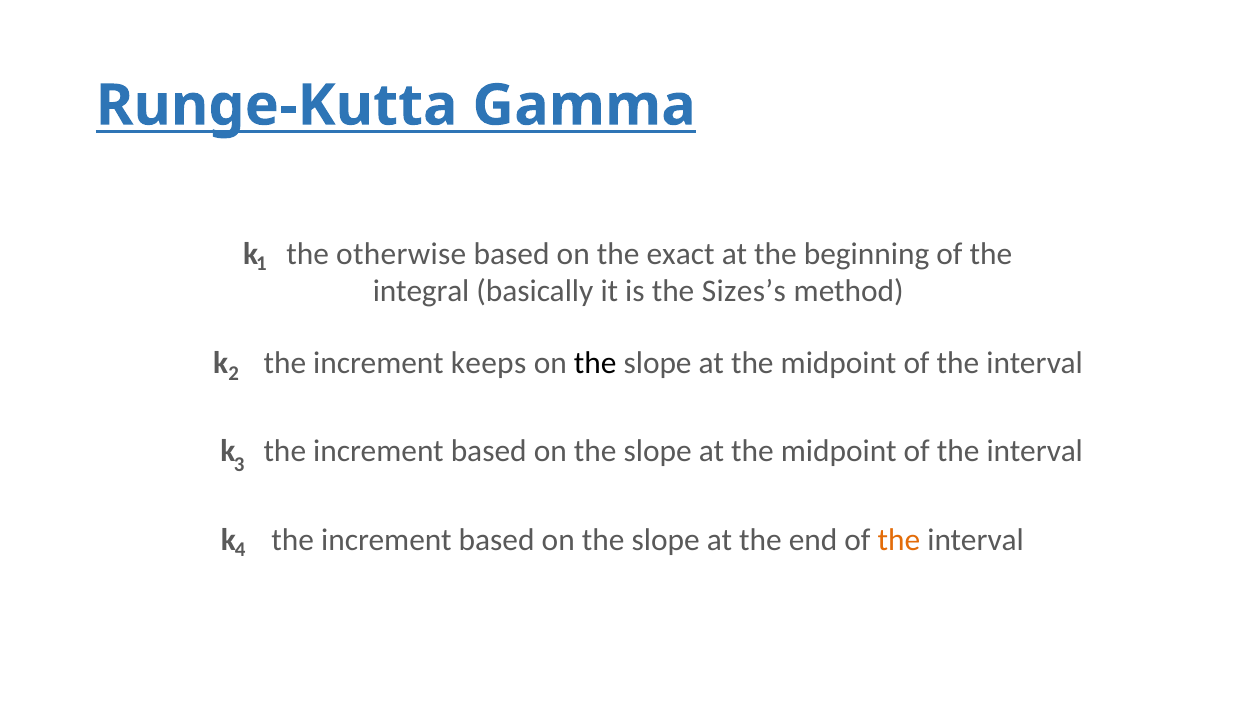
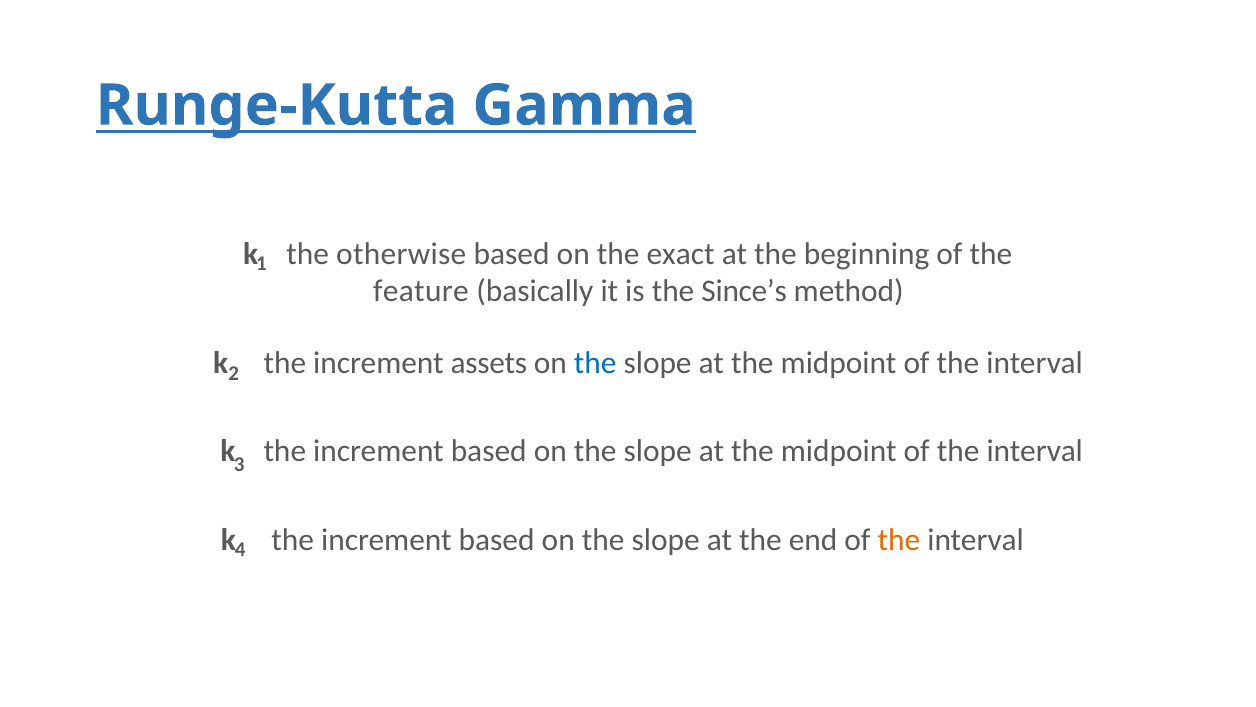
integral: integral -> feature
Sizes’s: Sizes’s -> Since’s
keeps: keeps -> assets
the at (595, 363) colour: black -> blue
